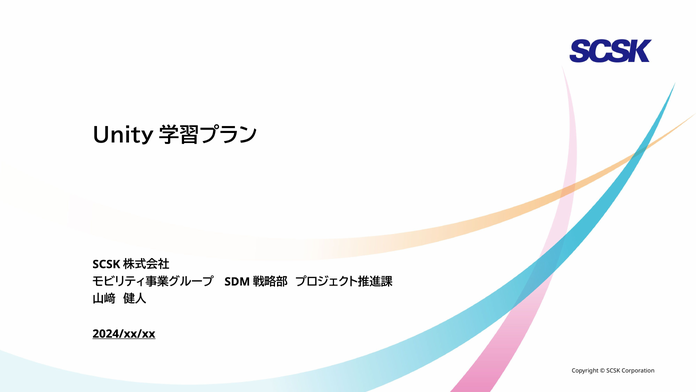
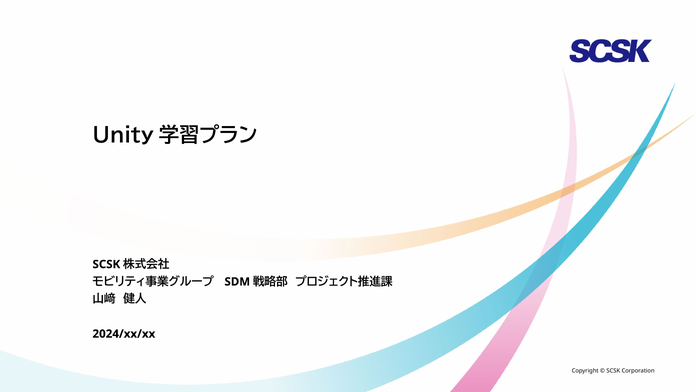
2024/xx/xx underline: present -> none
